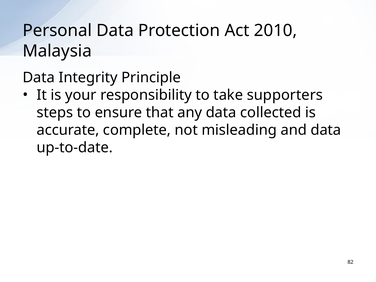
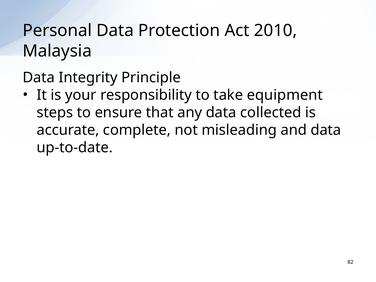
supporters: supporters -> equipment
